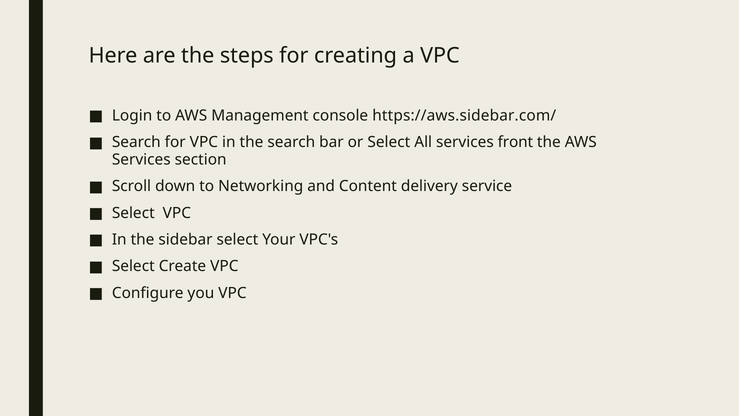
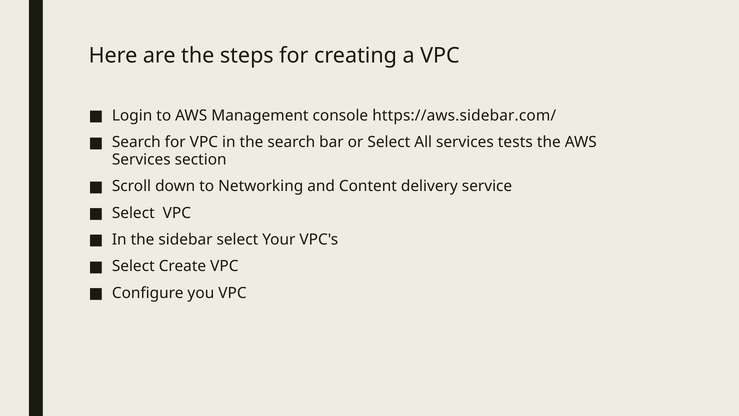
front: front -> tests
